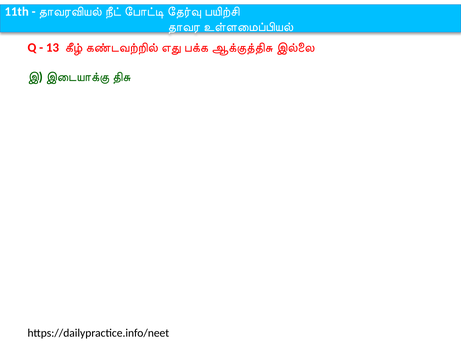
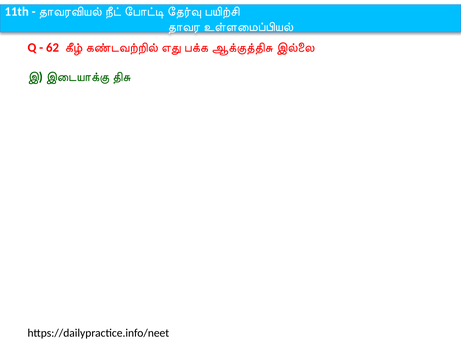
13: 13 -> 62
